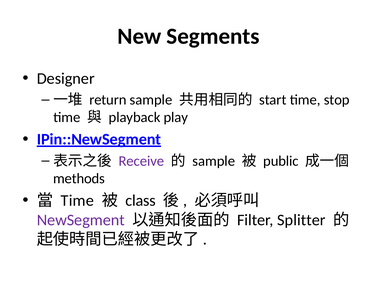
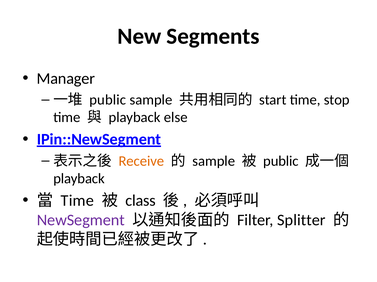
Designer: Designer -> Manager
return at (108, 100): return -> public
play: play -> else
Receive colour: purple -> orange
methods at (79, 179): methods -> playback
